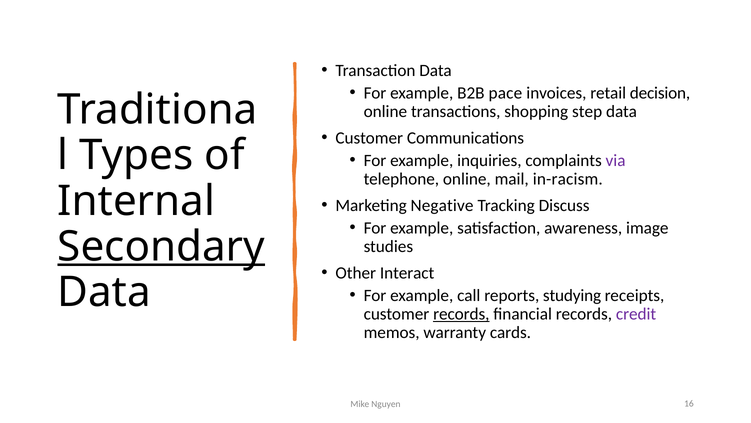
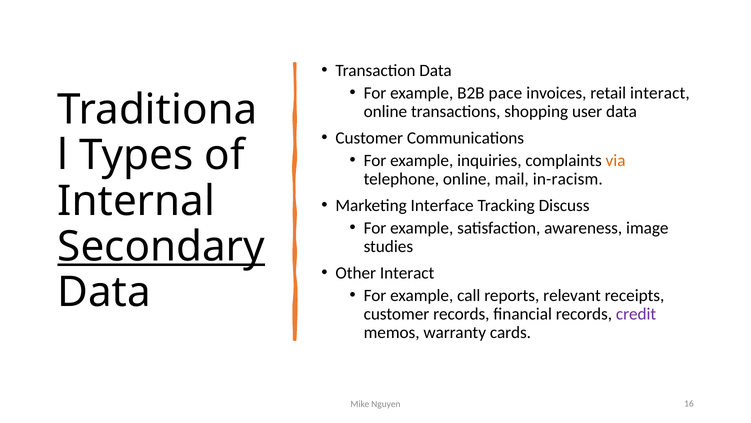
retail decision: decision -> interact
step: step -> user
via colour: purple -> orange
Negative: Negative -> Interface
studying: studying -> relevant
records at (461, 314) underline: present -> none
